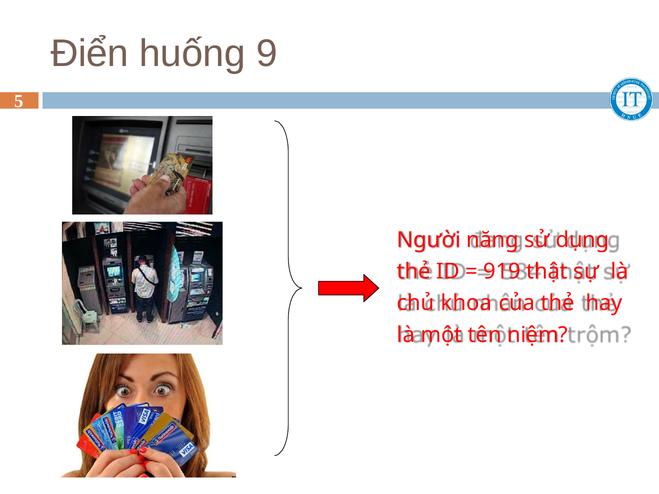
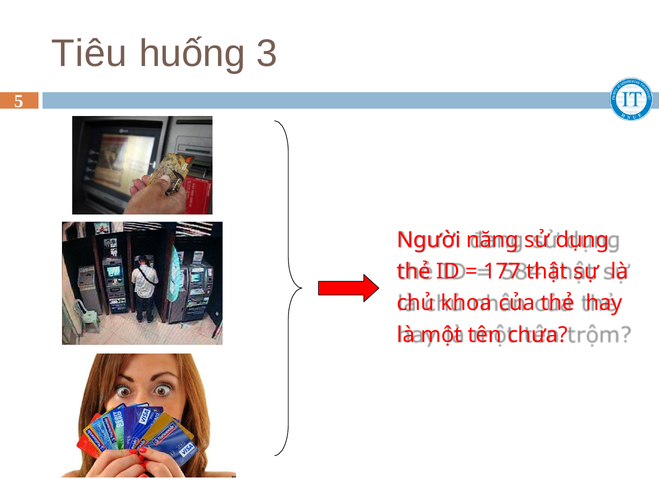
Điển: Điển -> Tiêu
9: 9 -> 3
919: 919 -> 177
niệm: niệm -> chưa
